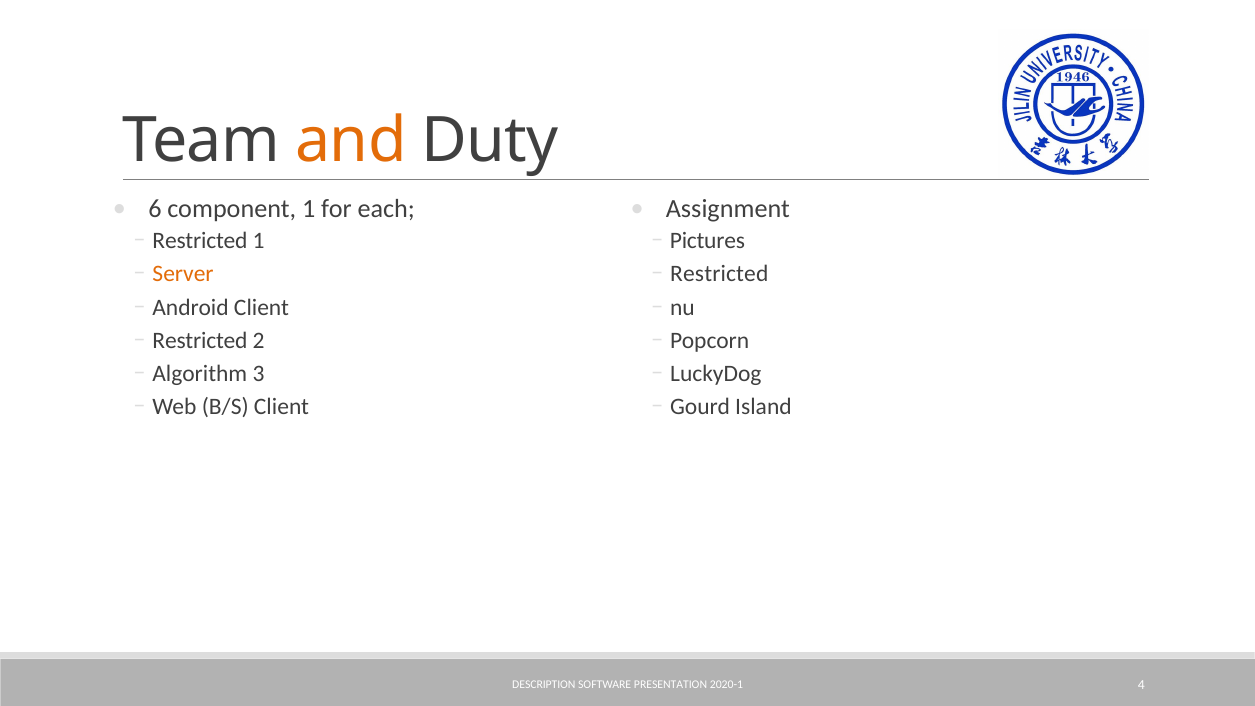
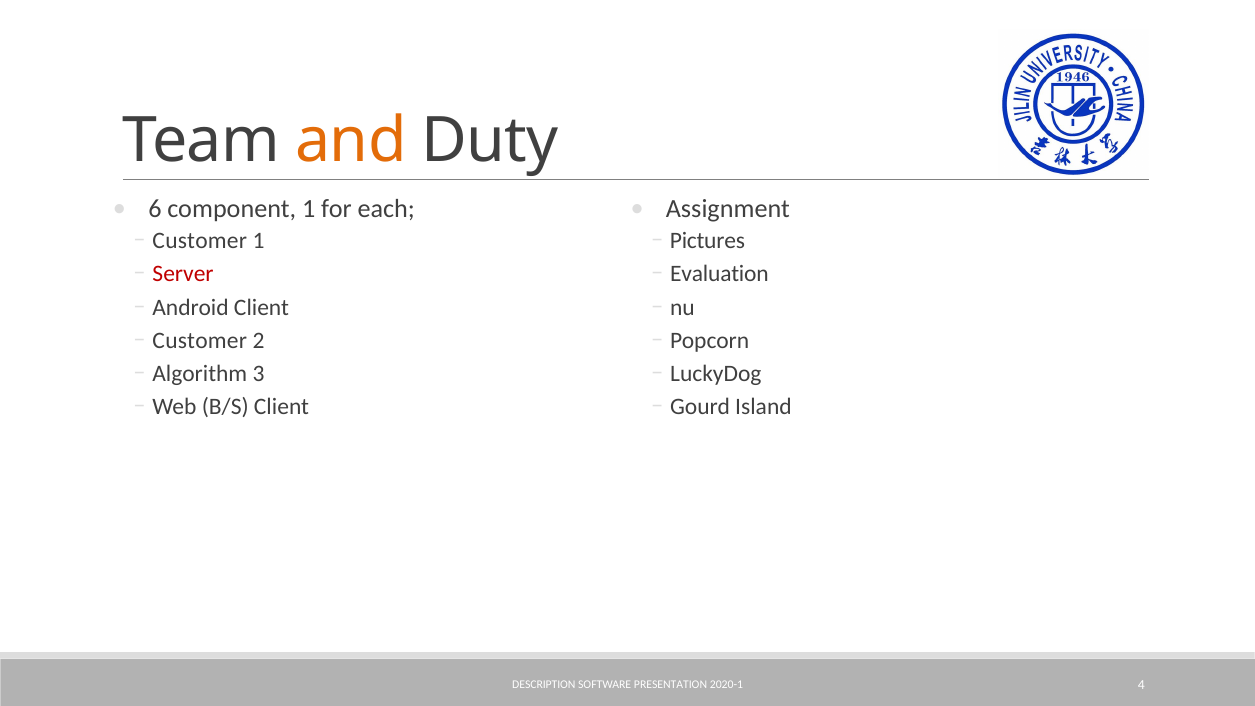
Restricted at (200, 241): Restricted -> Customer
Server colour: orange -> red
Restricted at (719, 274): Restricted -> Evaluation
Restricted at (200, 341): Restricted -> Customer
